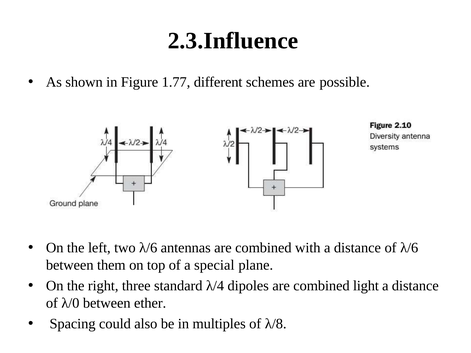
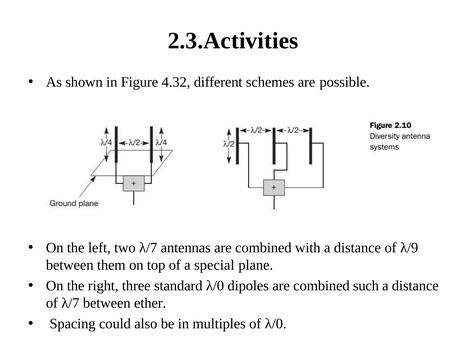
2.3.Influence: 2.3.Influence -> 2.3.Activities
1.77: 1.77 -> 4.32
two λ/6: λ/6 -> λ/7
of λ/6: λ/6 -> λ/9
standard λ/4: λ/4 -> λ/0
light: light -> such
of λ/0: λ/0 -> λ/7
of λ/8: λ/8 -> λ/0
